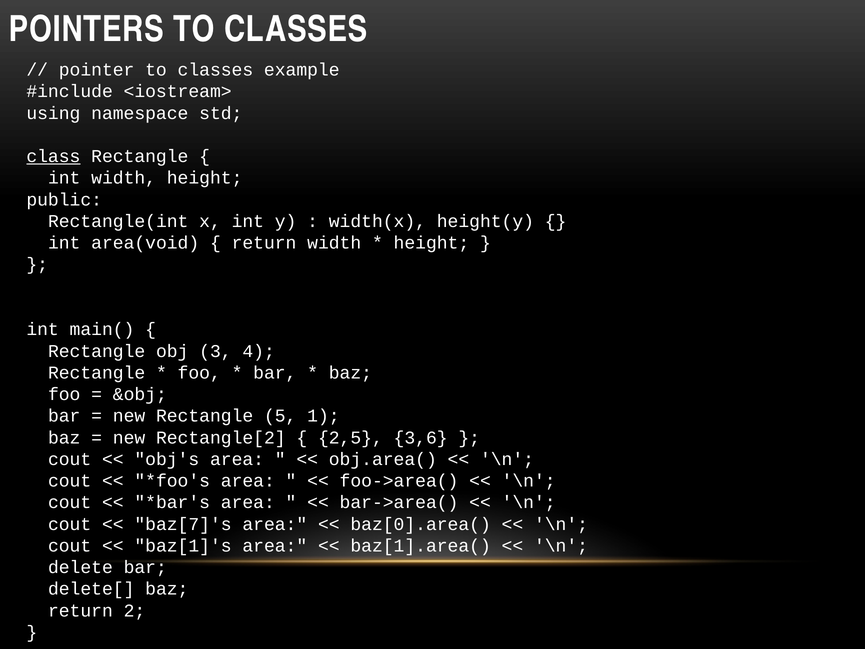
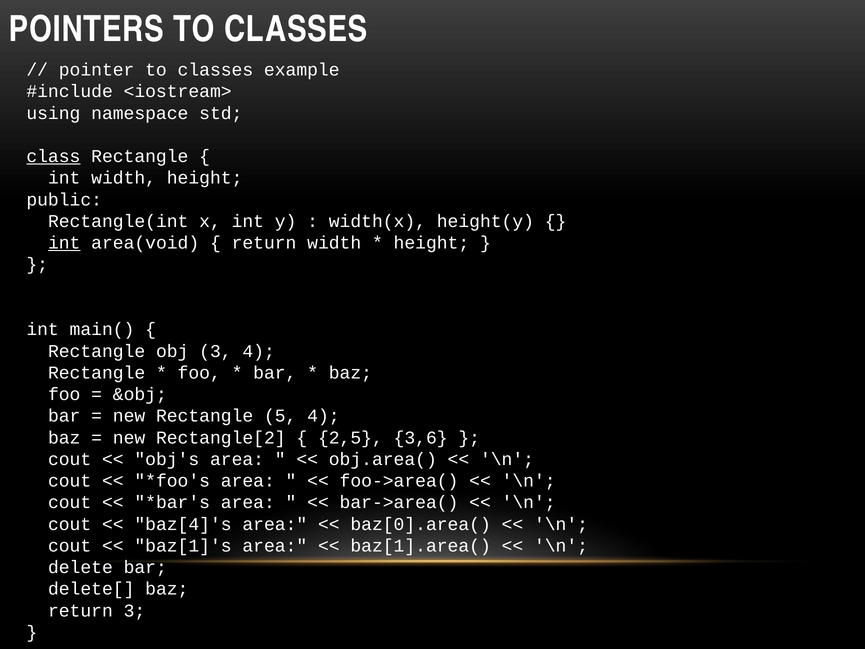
int at (64, 243) underline: none -> present
5 1: 1 -> 4
baz[7]'s: baz[7]'s -> baz[4]'s
return 2: 2 -> 3
